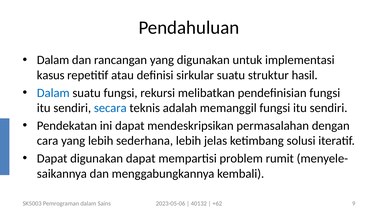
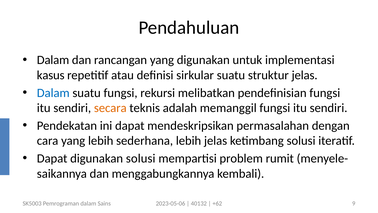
struktur hasil: hasil -> jelas
secara colour: blue -> orange
digunakan dapat: dapat -> solusi
